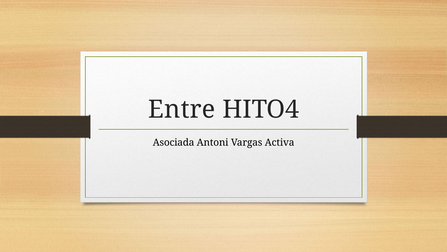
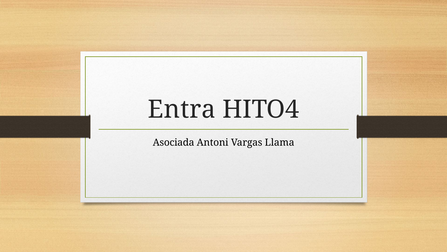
Entre: Entre -> Entra
Activa: Activa -> Llama
